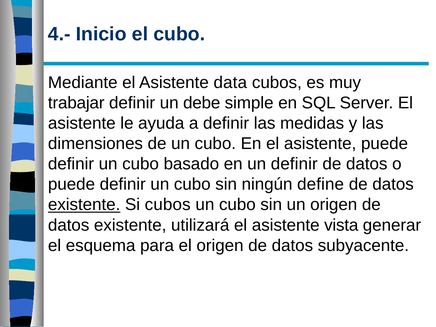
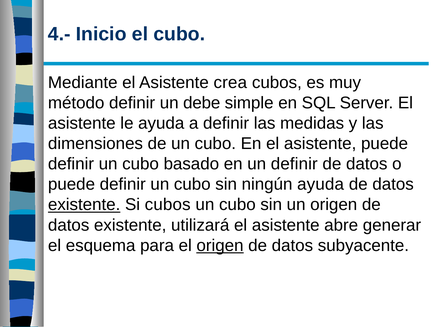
data: data -> crea
trabajar: trabajar -> método
ningún define: define -> ayuda
vista: vista -> abre
origen at (220, 245) underline: none -> present
